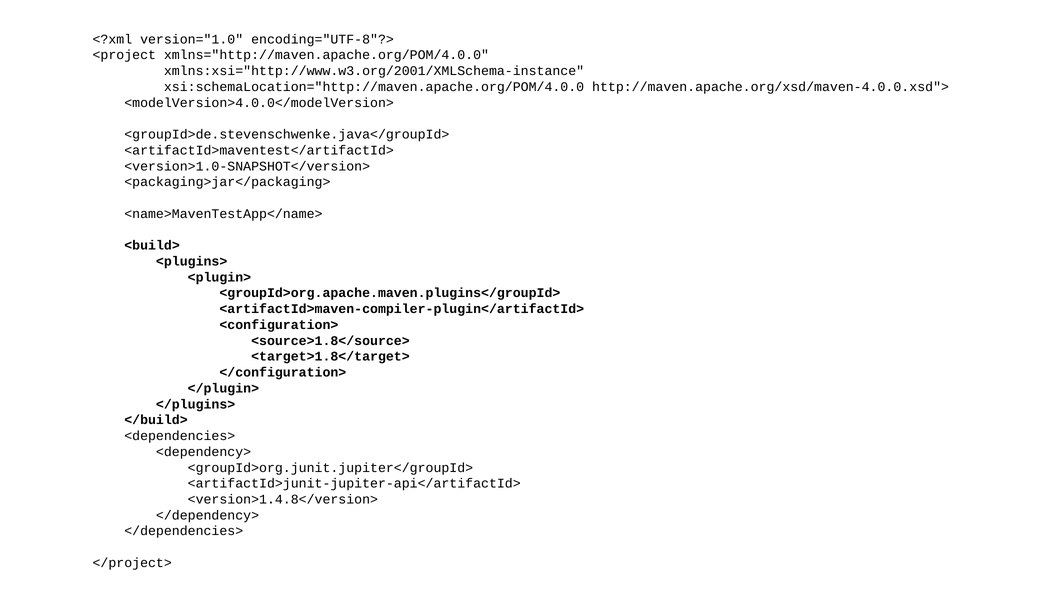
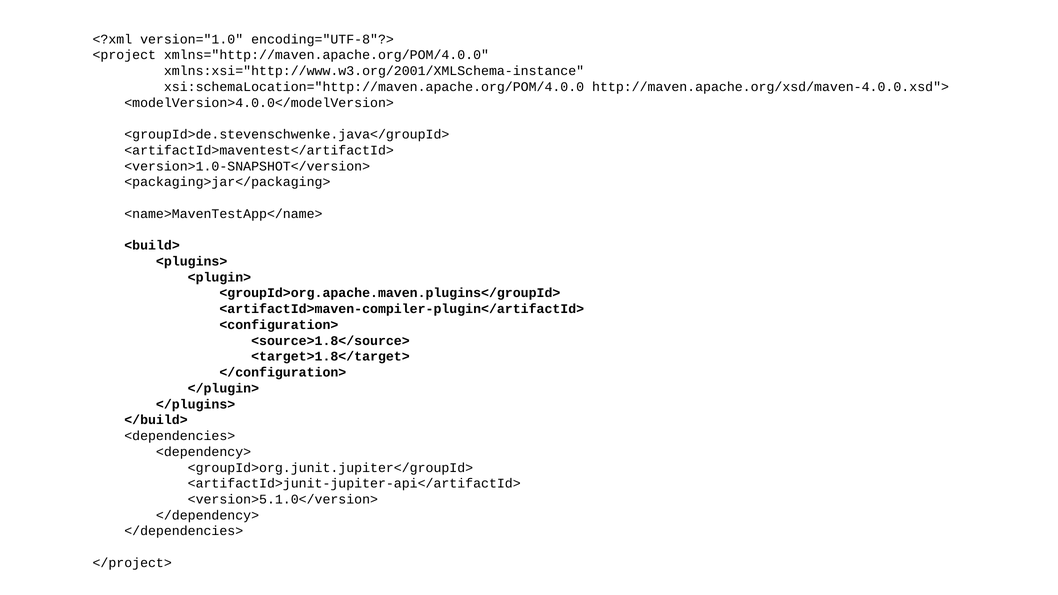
<version>1.4.8</version>: <version>1.4.8</version> -> <version>5.1.0</version>
